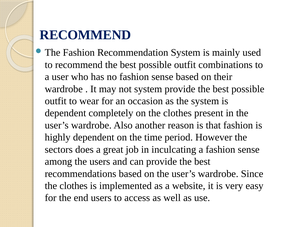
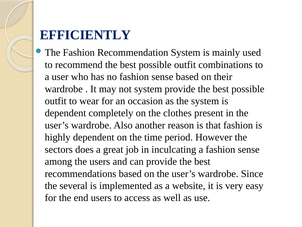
RECOMMEND at (85, 35): RECOMMEND -> EFFICIENTLY
clothes at (74, 185): clothes -> several
